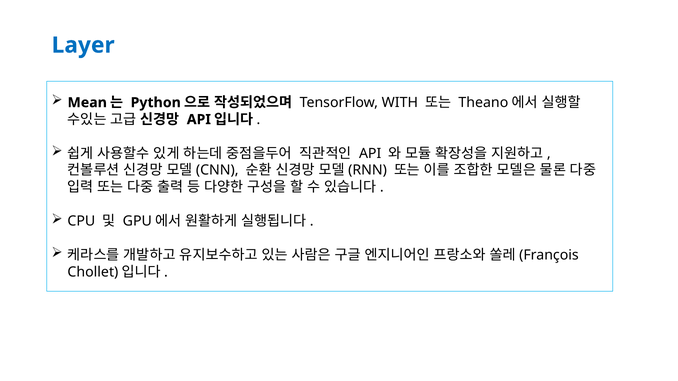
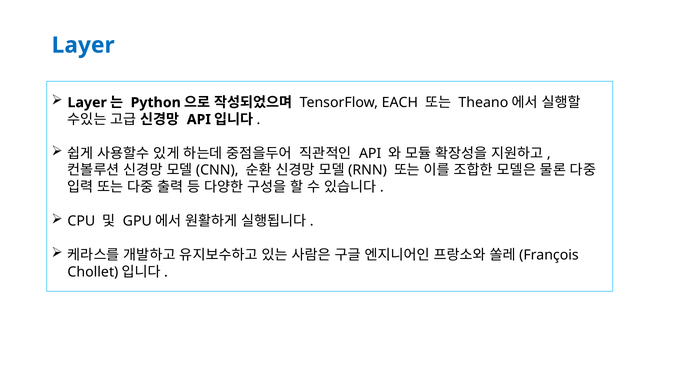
Mean at (87, 103): Mean -> Layer
WITH: WITH -> EACH
